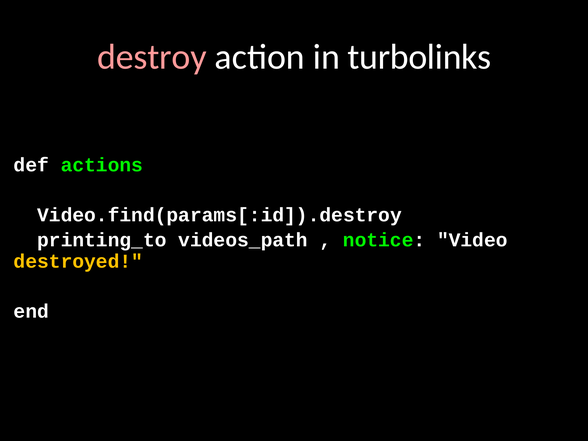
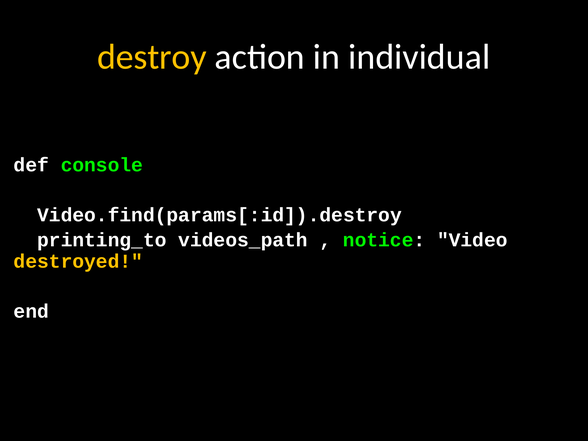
destroy colour: pink -> yellow
turbolinks: turbolinks -> individual
actions: actions -> console
